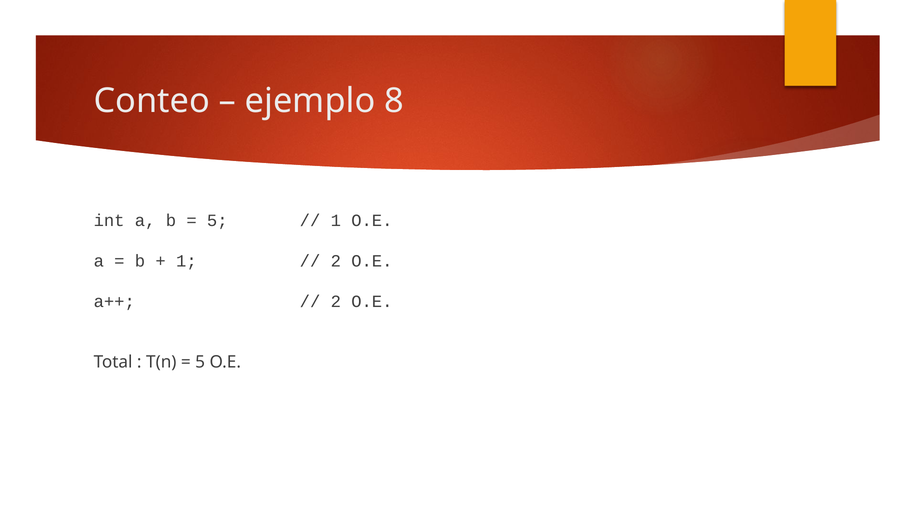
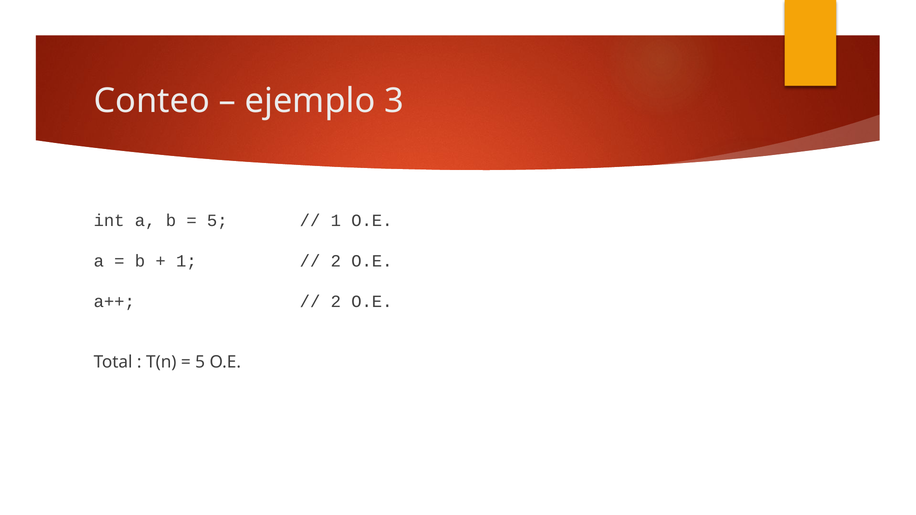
8: 8 -> 3
